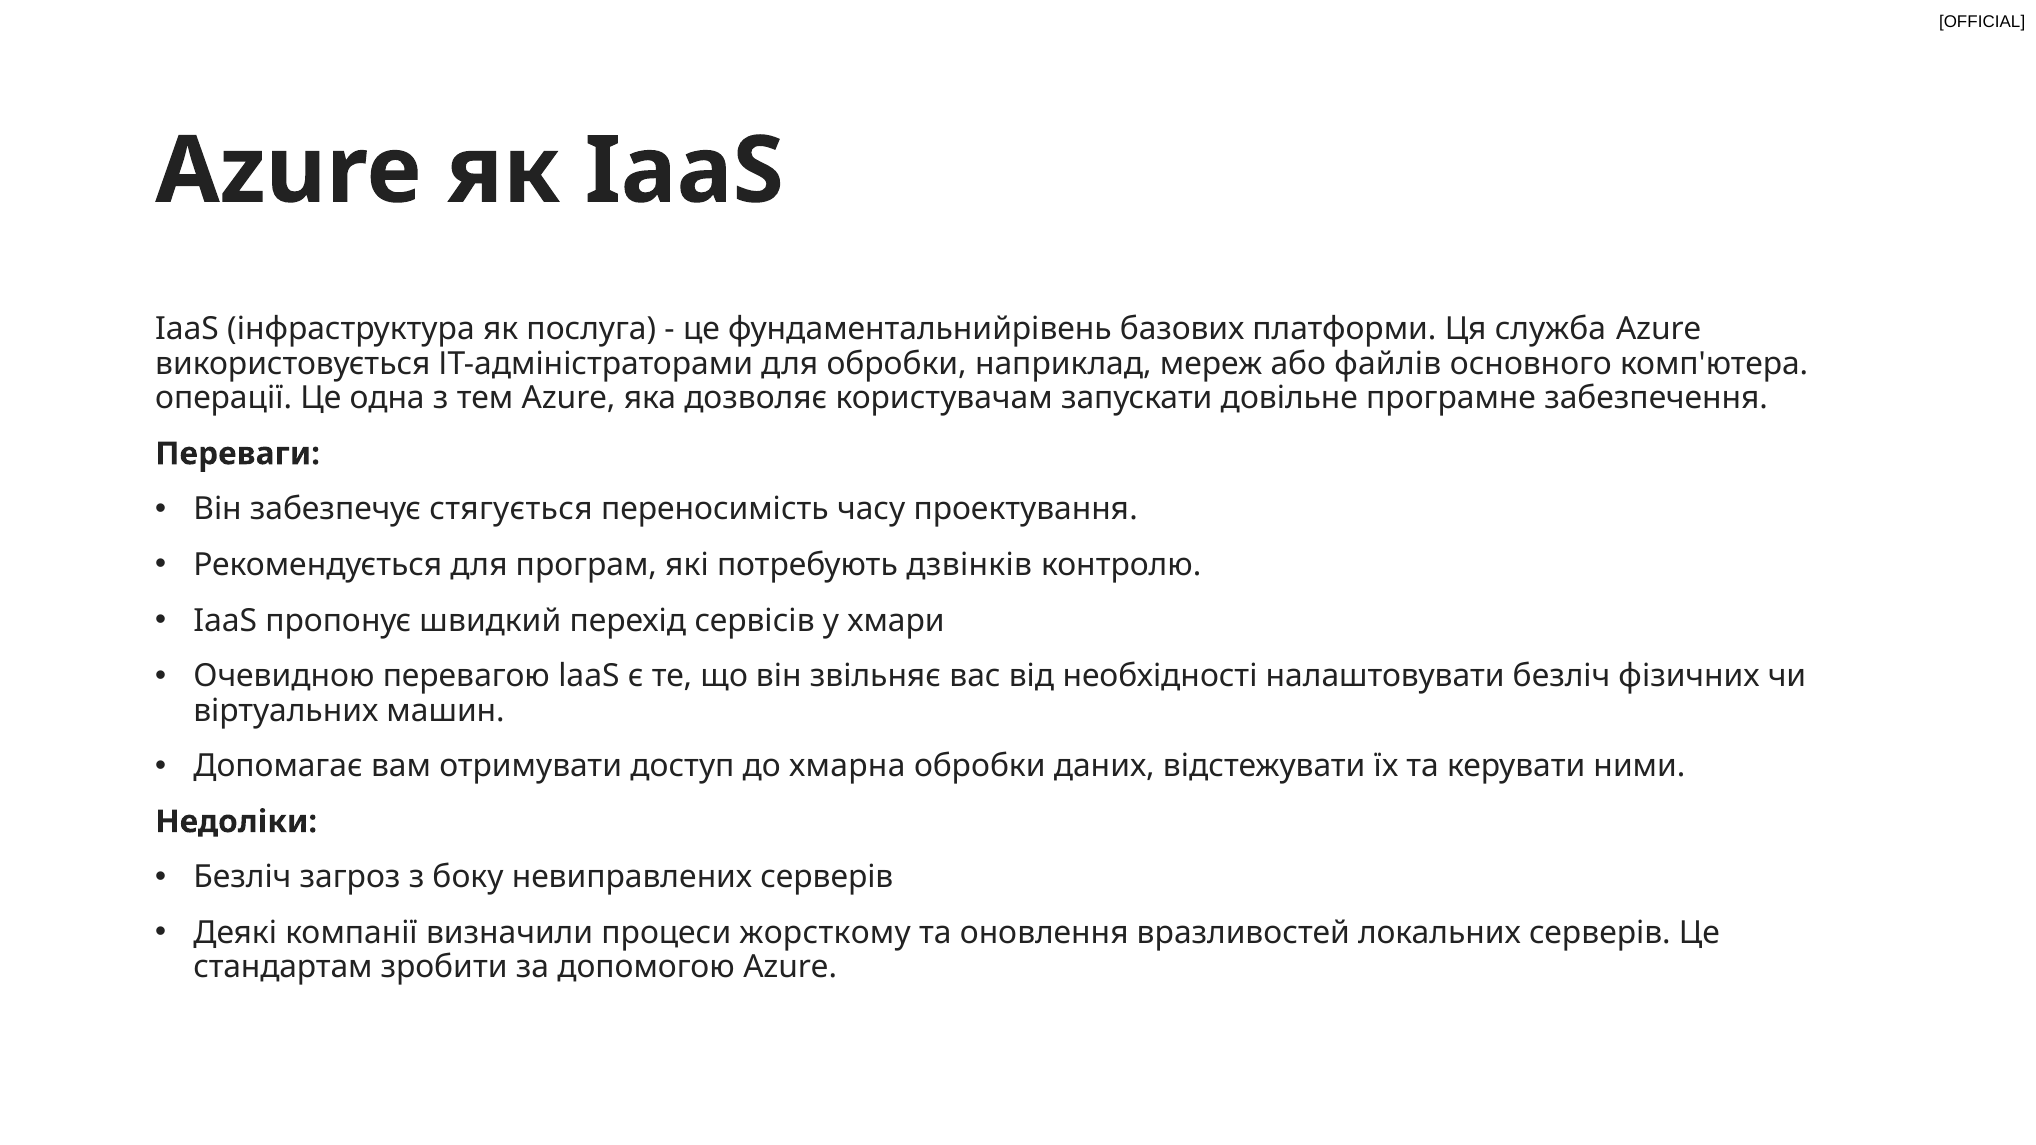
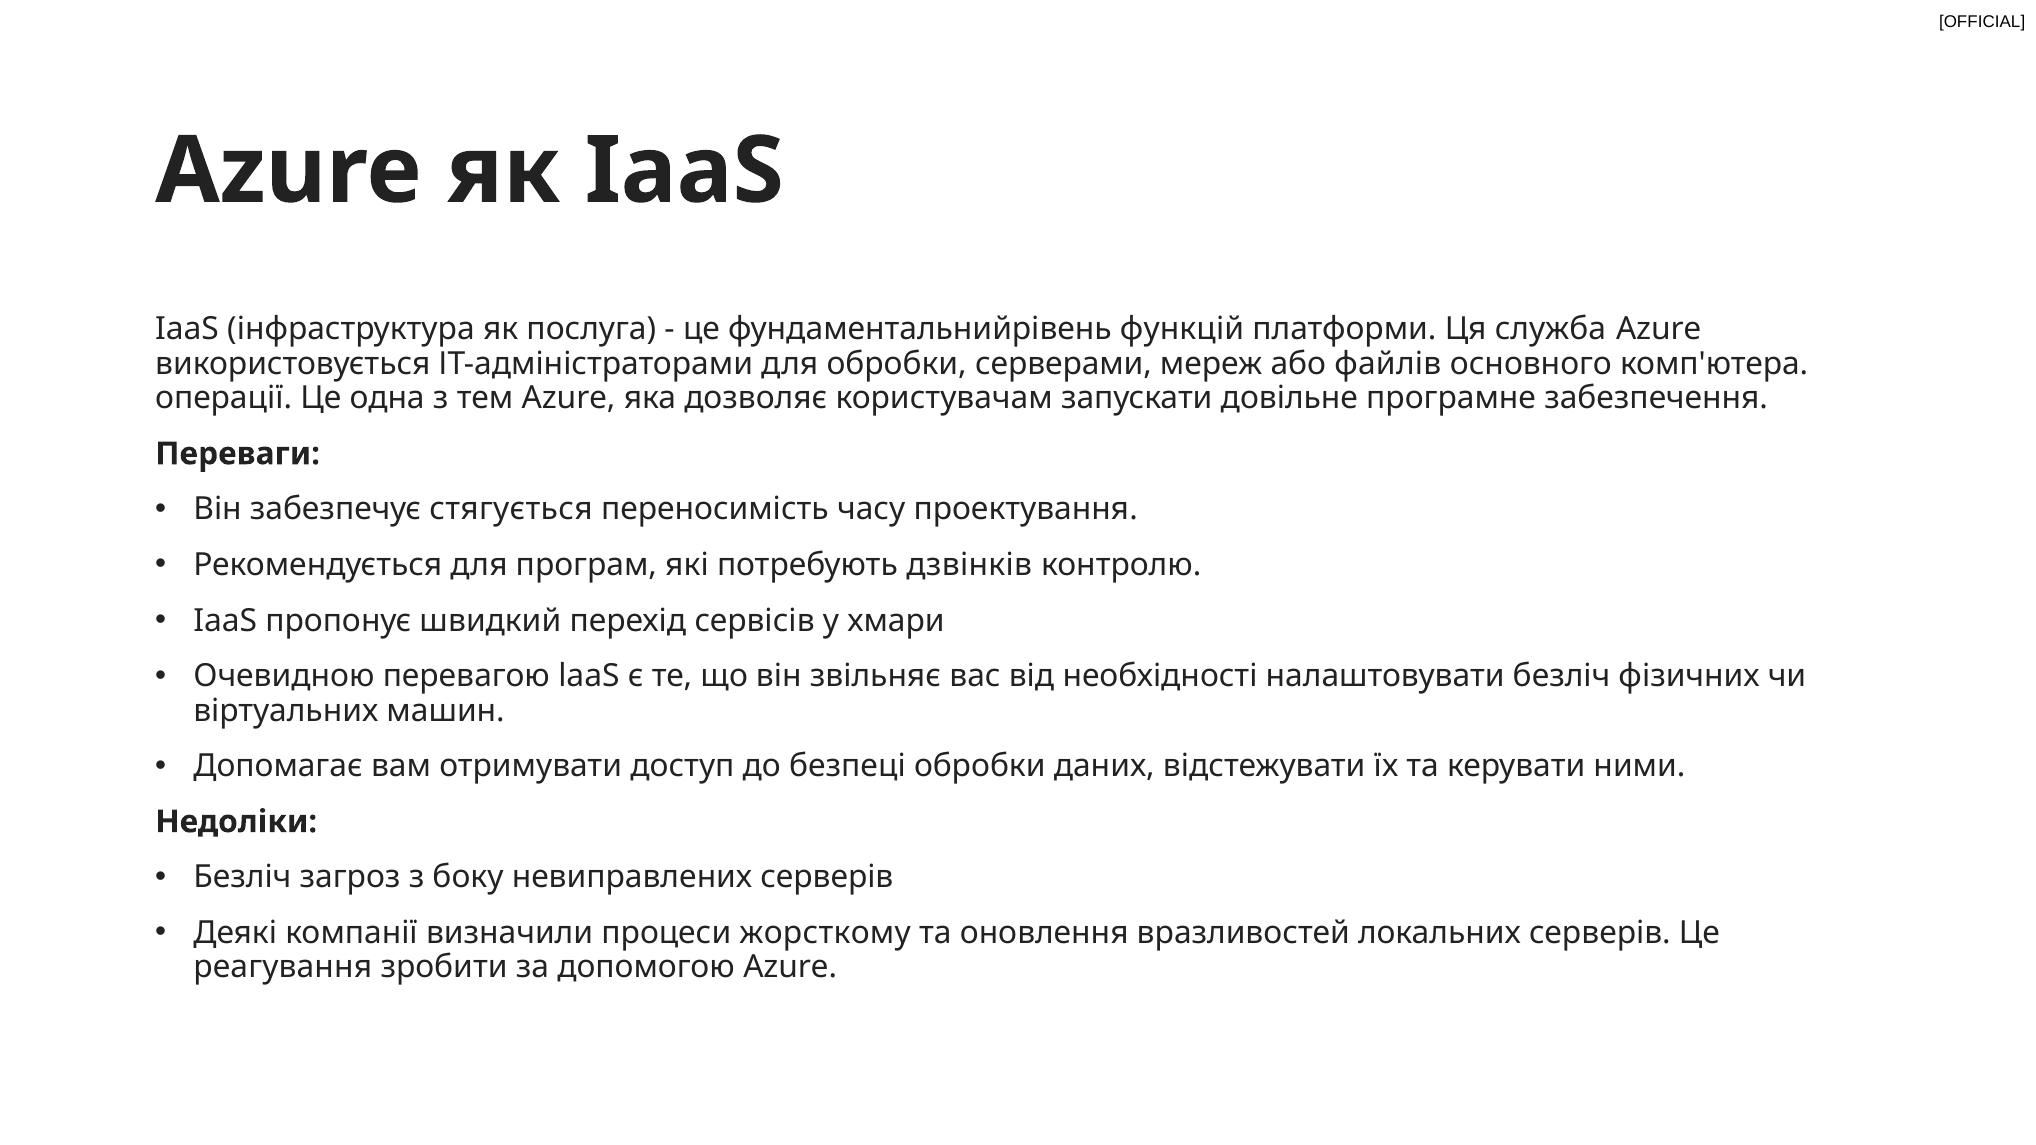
базових: базових -> функцій
наприклад: наприклад -> серверами
хмарна: хмарна -> безпеці
стандартам: стандартам -> реагування
